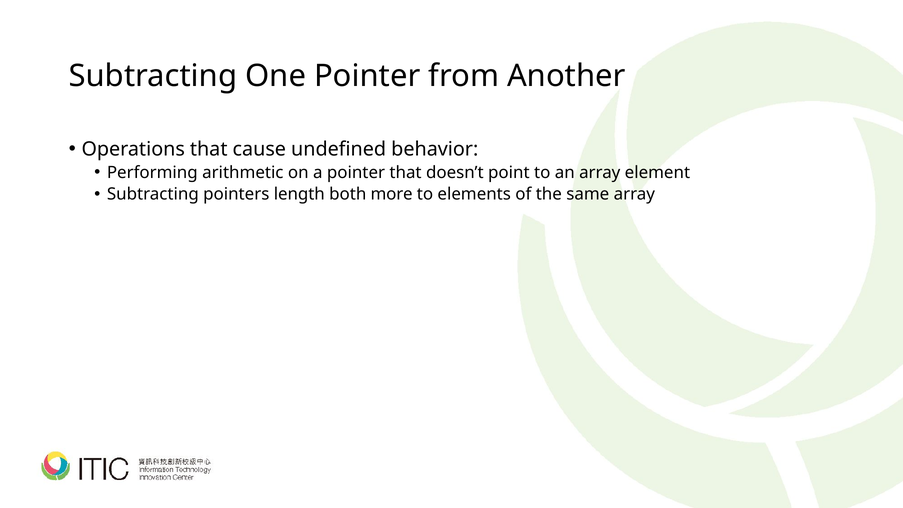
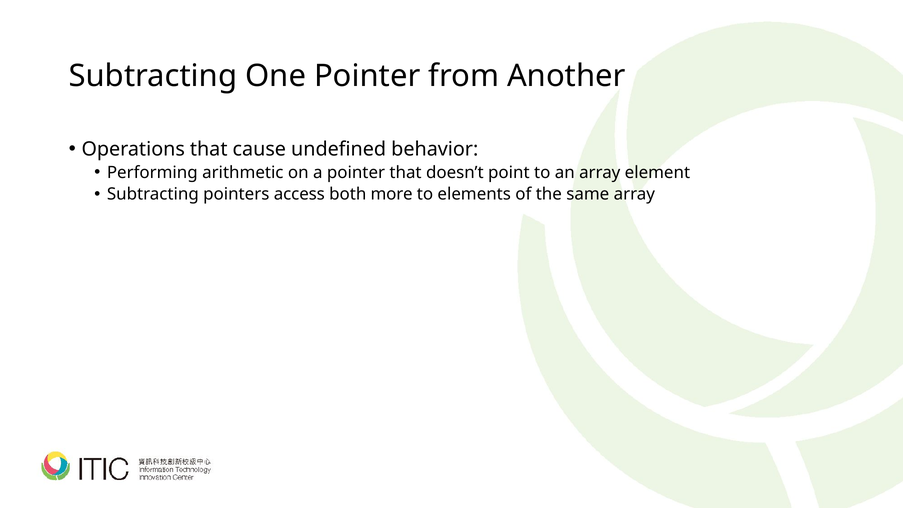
length: length -> access
